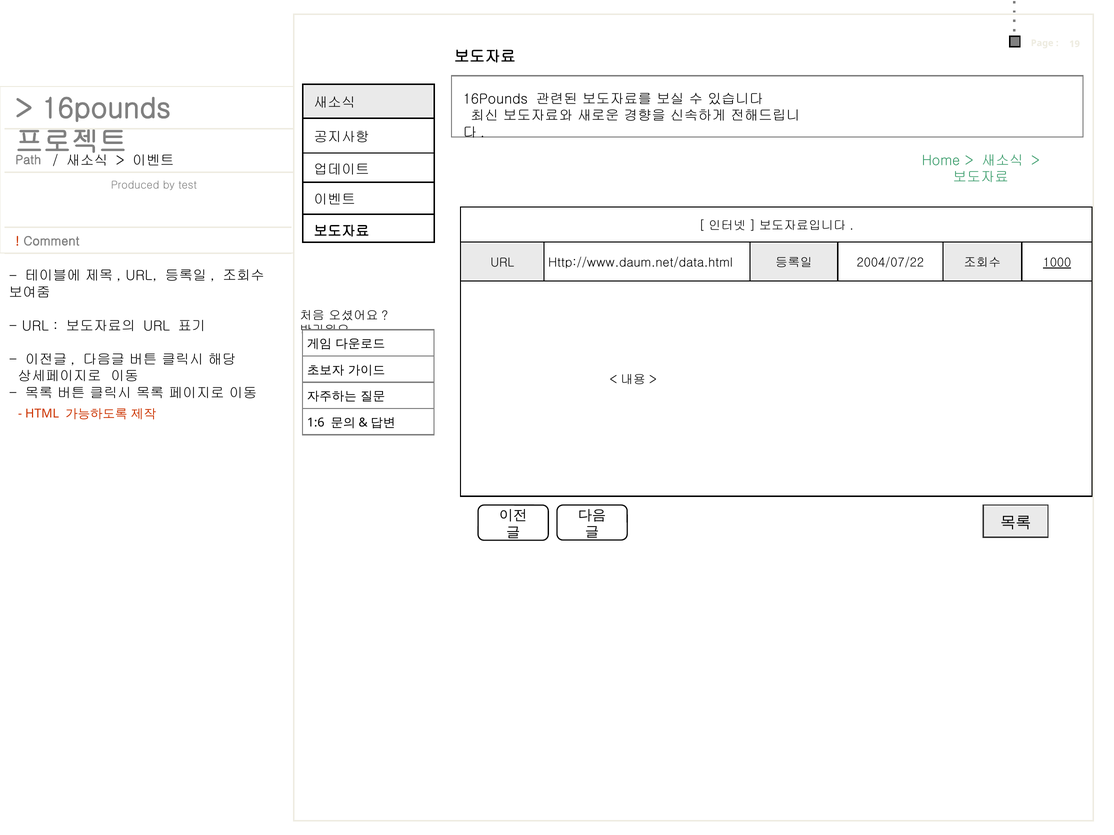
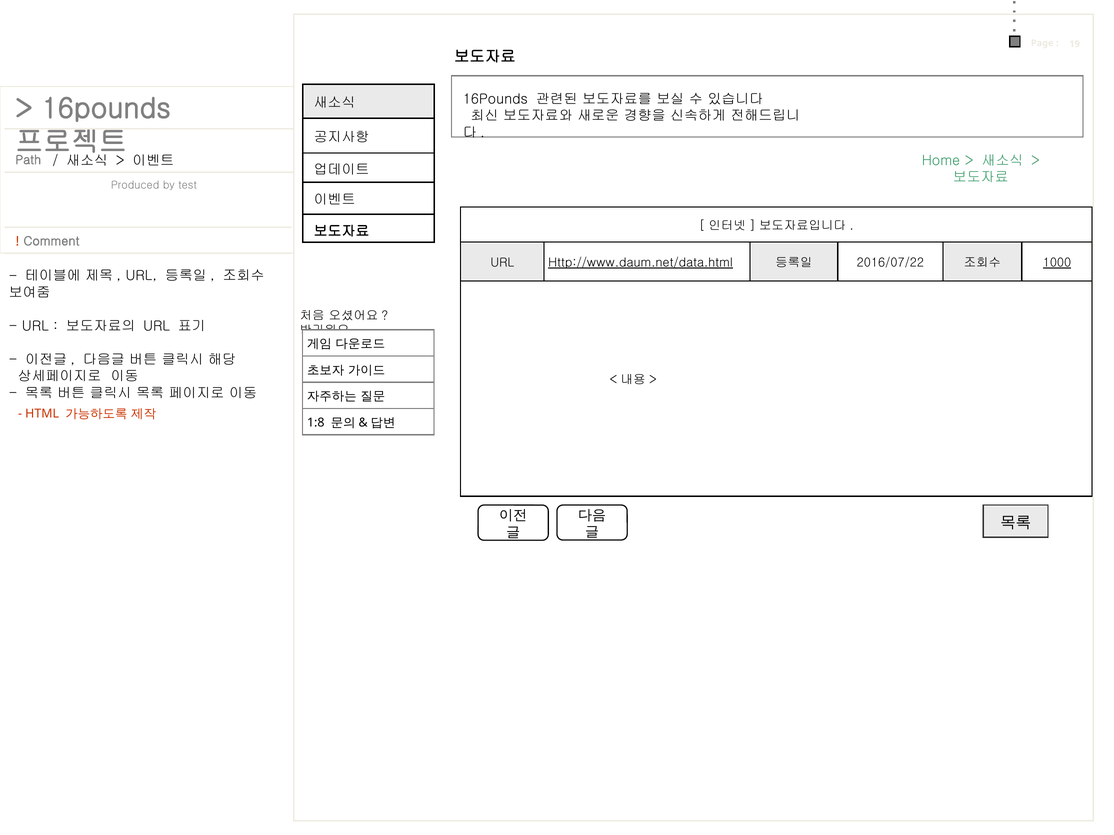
Http://www.daum.net/data.html underline: none -> present
2004/07/22: 2004/07/22 -> 2016/07/22
1:6: 1:6 -> 1:8
